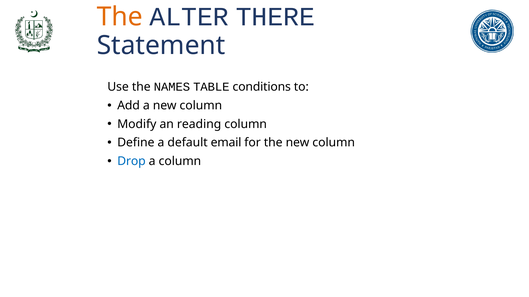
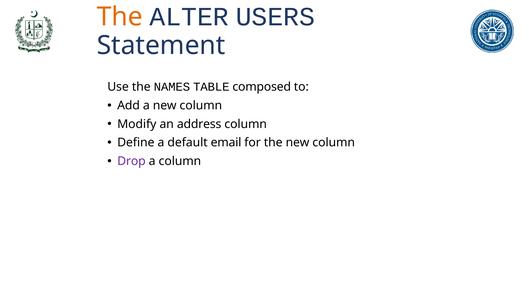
THERE: THERE -> USERS
conditions: conditions -> composed
reading: reading -> address
Drop colour: blue -> purple
